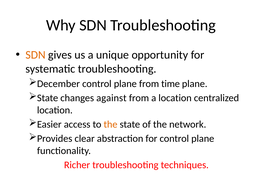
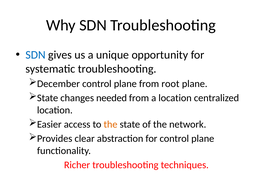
SDN at (36, 55) colour: orange -> blue
time: time -> root
against: against -> needed
